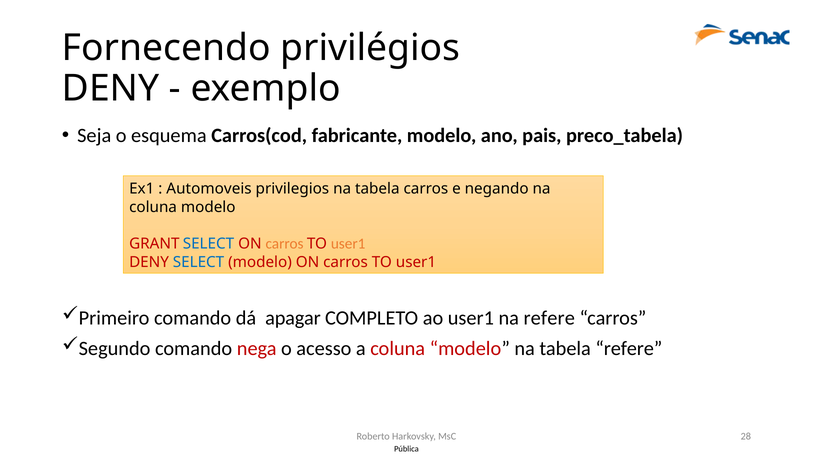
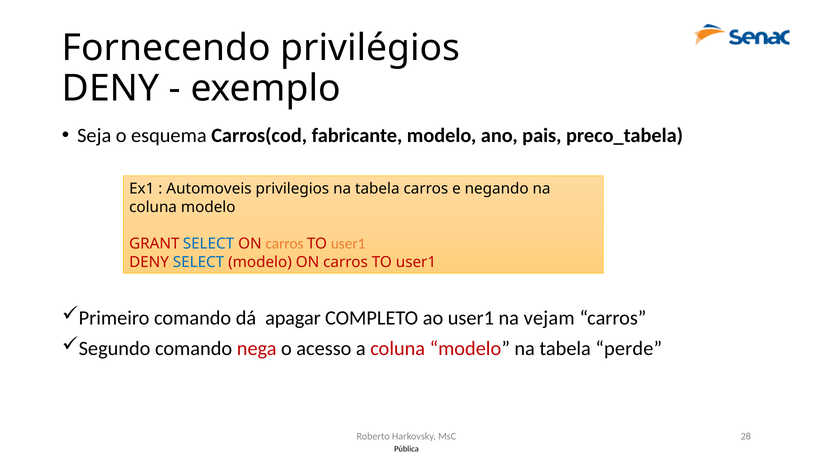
na refere: refere -> vejam
tabela refere: refere -> perde
